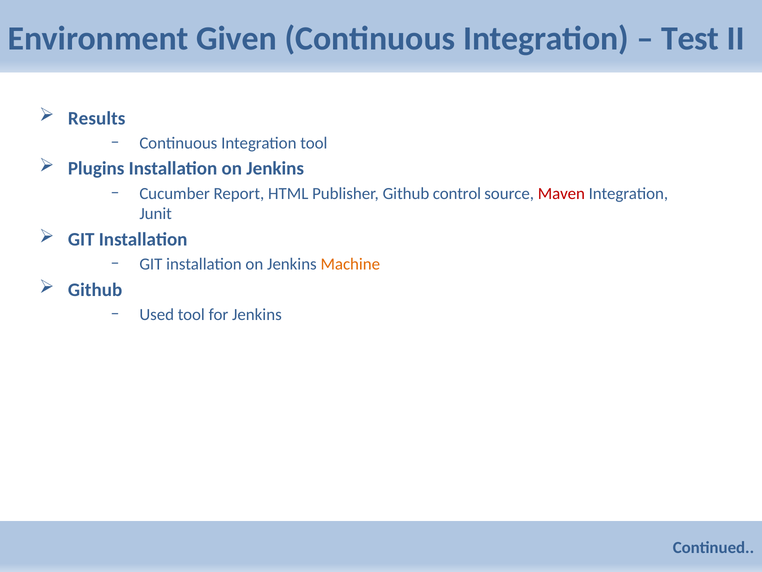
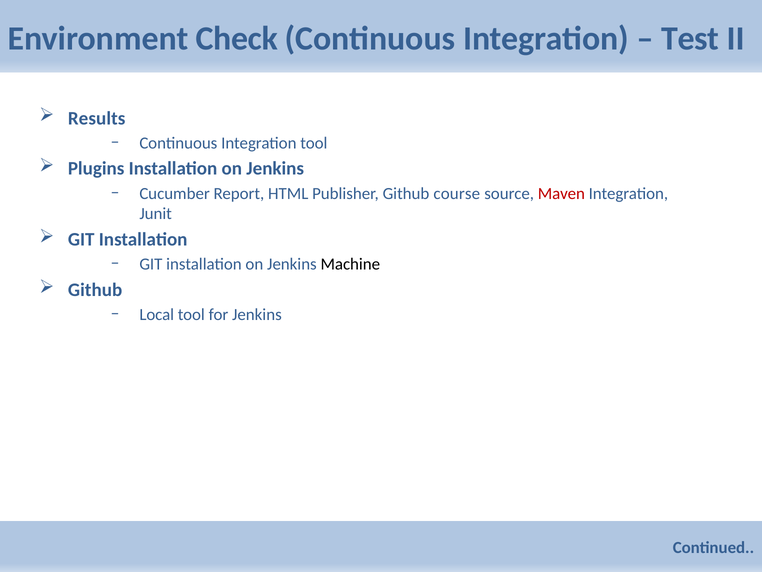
Given: Given -> Check
control: control -> course
Machine colour: orange -> black
Used: Used -> Local
